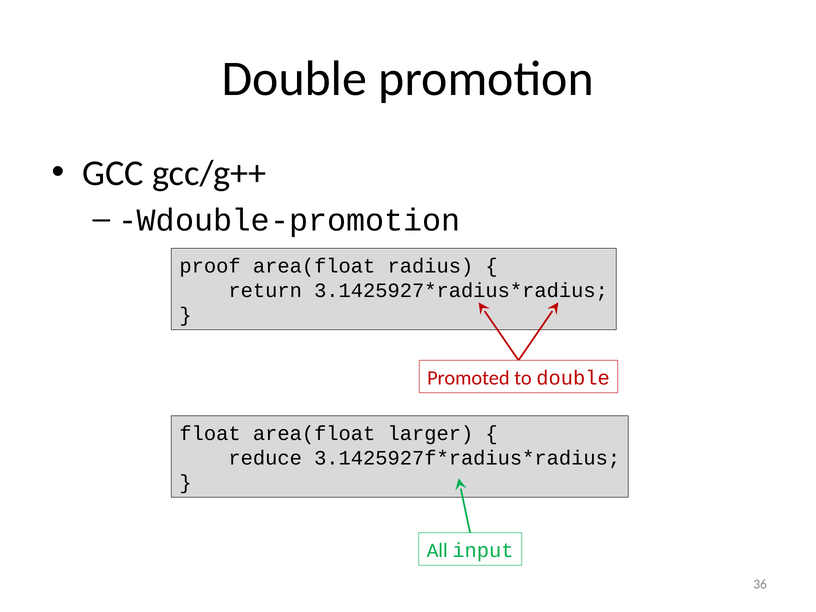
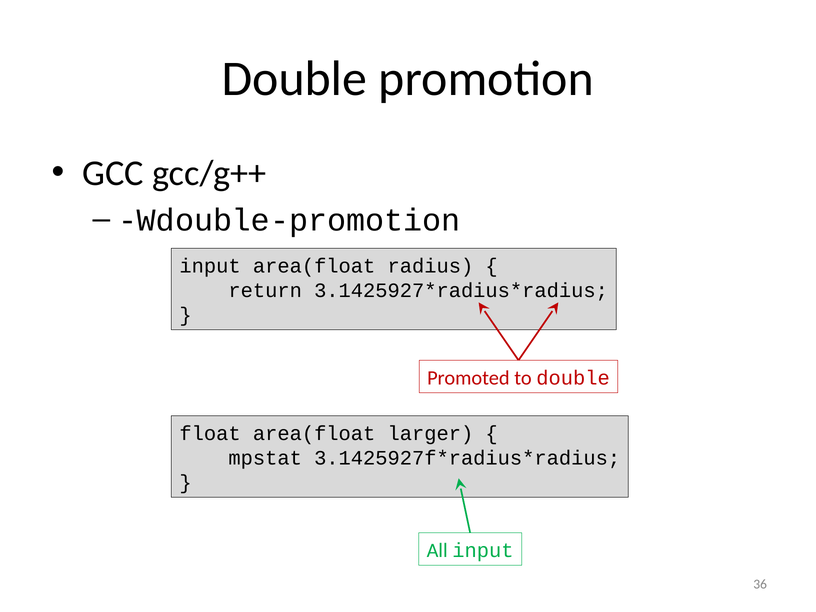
proof at (210, 266): proof -> input
reduce: reduce -> mpstat
